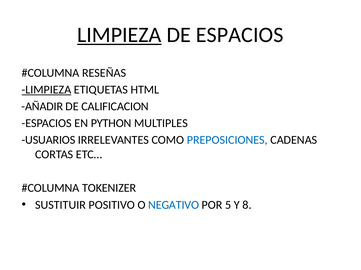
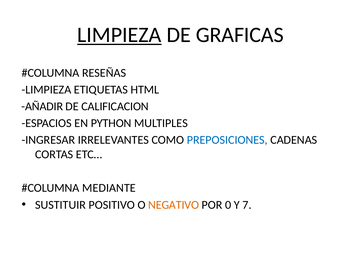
DE ESPACIOS: ESPACIOS -> GRAFICAS
LIMPIEZA at (46, 90) underline: present -> none
USUARIOS: USUARIOS -> INGRESAR
TOKENIZER: TOKENIZER -> MEDIANTE
NEGATIVO colour: blue -> orange
5: 5 -> 0
8: 8 -> 7
